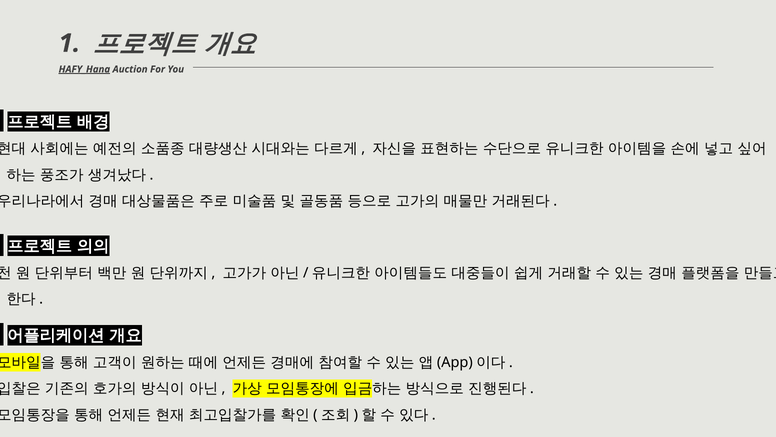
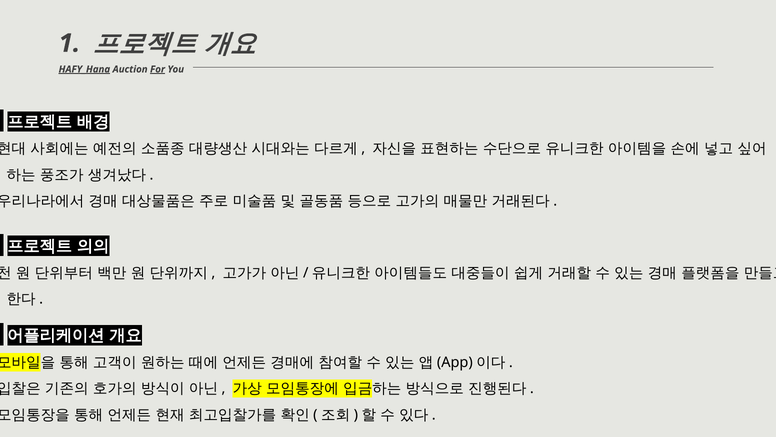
For underline: none -> present
